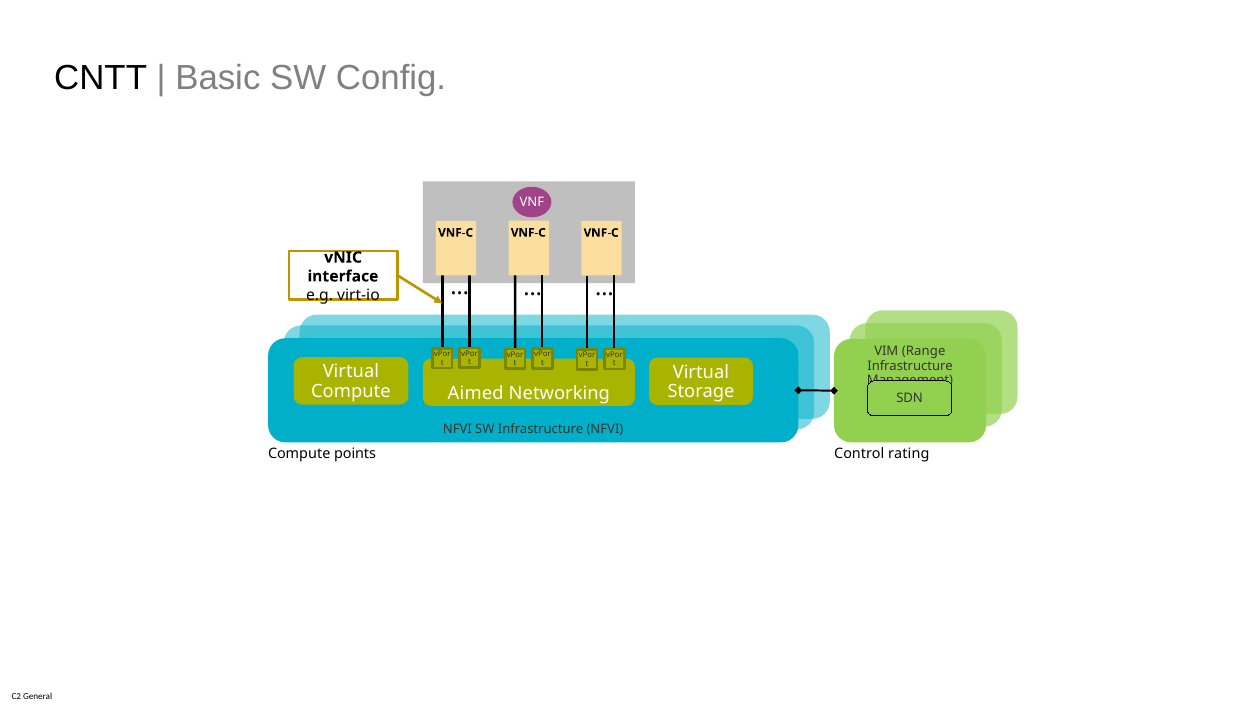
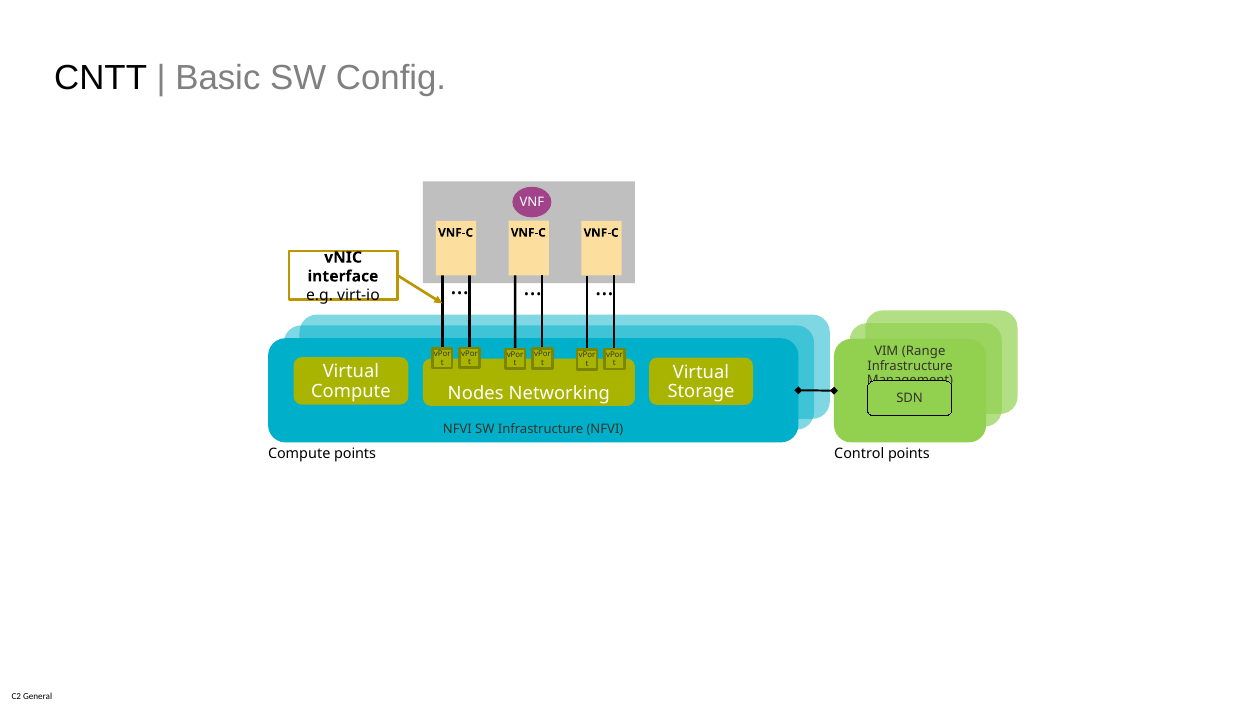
Aimed: Aimed -> Nodes
Control rating: rating -> points
